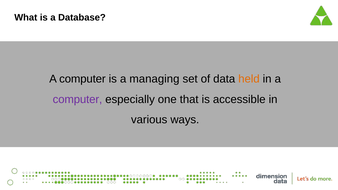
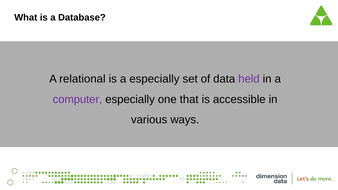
computer at (82, 79): computer -> relational
a managing: managing -> especially
held colour: orange -> purple
